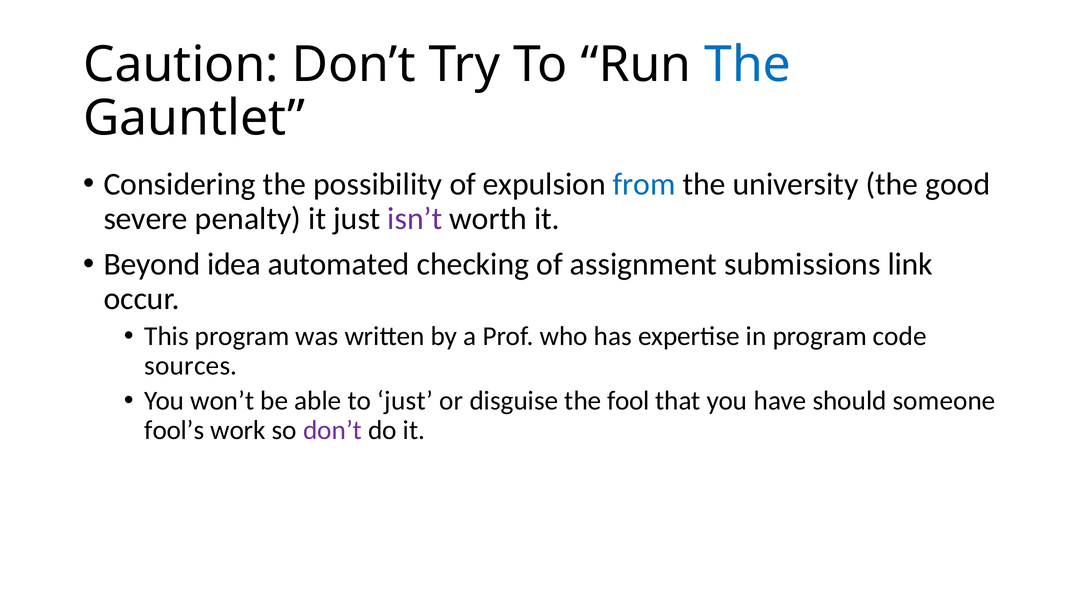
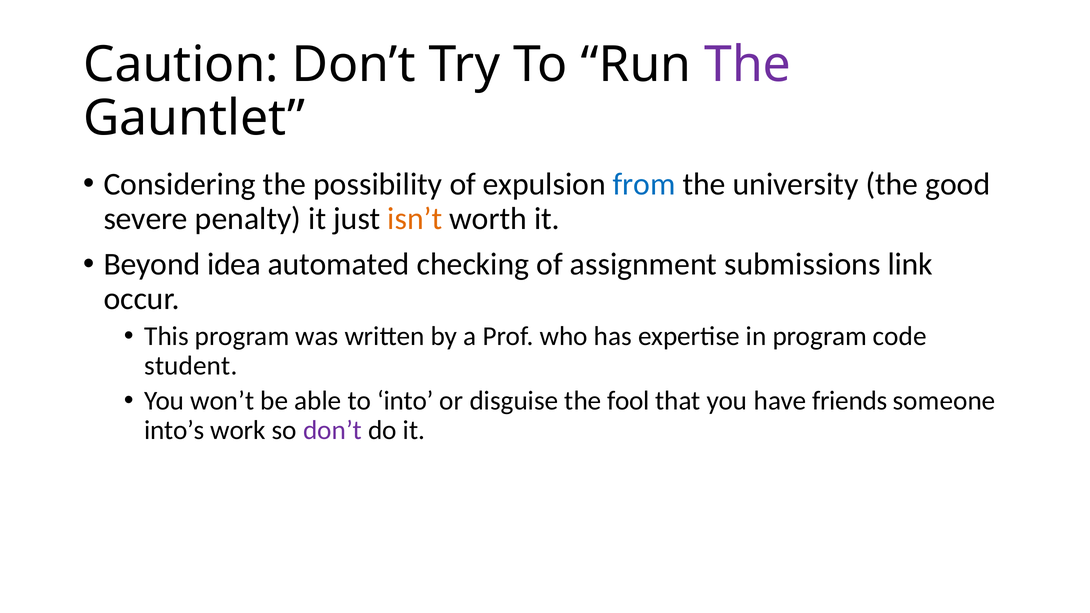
The at (748, 65) colour: blue -> purple
isn’t colour: purple -> orange
sources: sources -> student
to just: just -> into
should: should -> friends
fool’s: fool’s -> into’s
